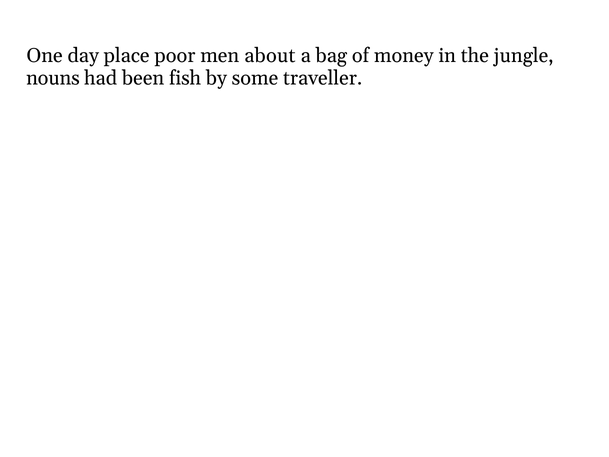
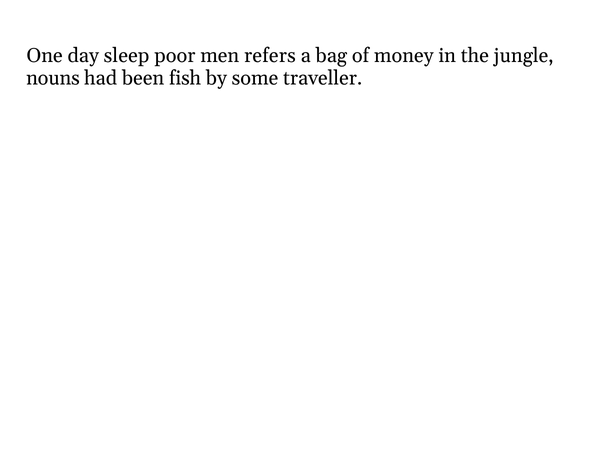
place: place -> sleep
about: about -> refers
